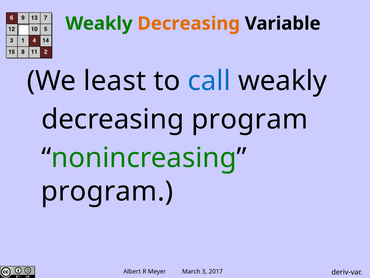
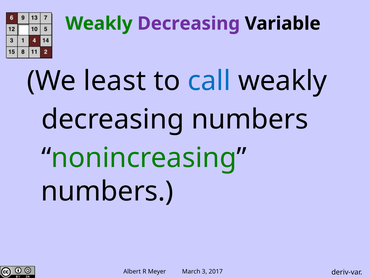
Decreasing at (189, 23) colour: orange -> purple
decreasing program: program -> numbers
program at (107, 191): program -> numbers
